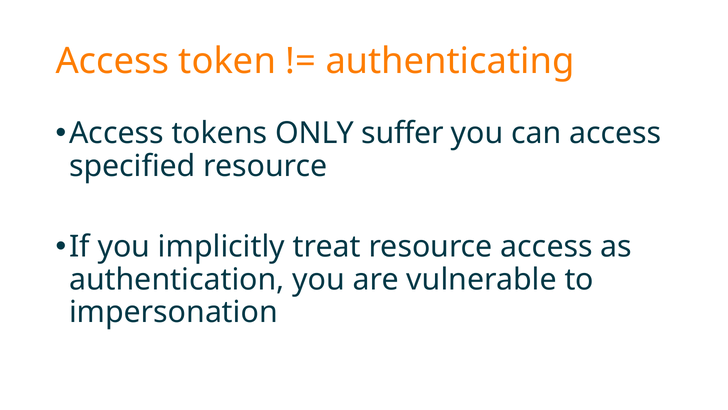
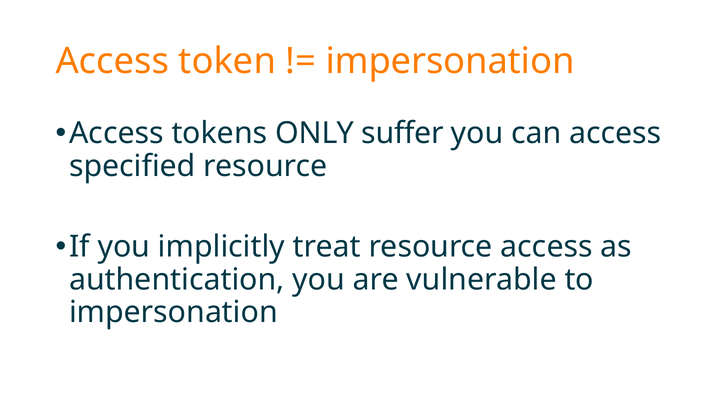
authenticating at (450, 61): authenticating -> impersonation
